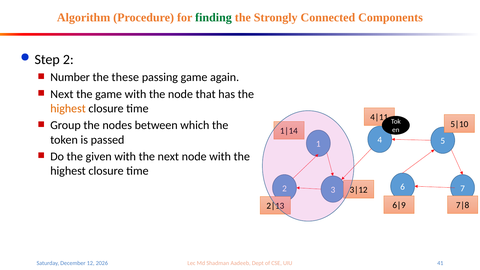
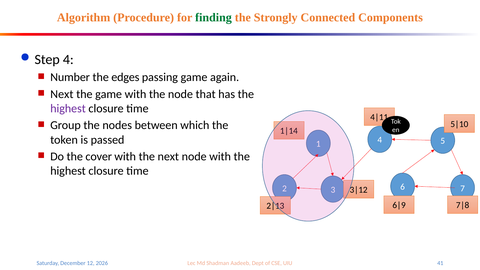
Step 2: 2 -> 4
these: these -> edges
highest at (68, 109) colour: orange -> purple
given: given -> cover
